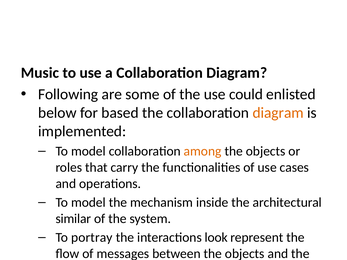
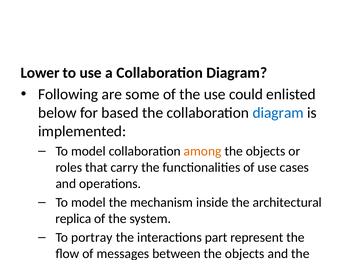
Music: Music -> Lower
diagram at (278, 113) colour: orange -> blue
similar: similar -> replica
look: look -> part
